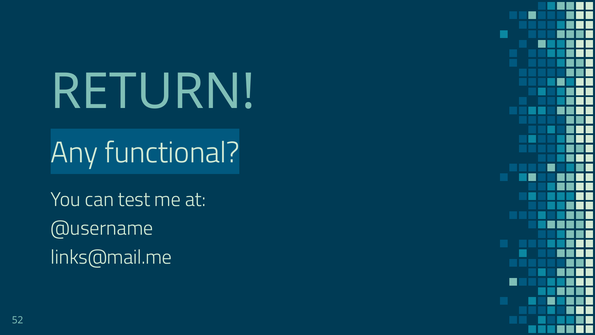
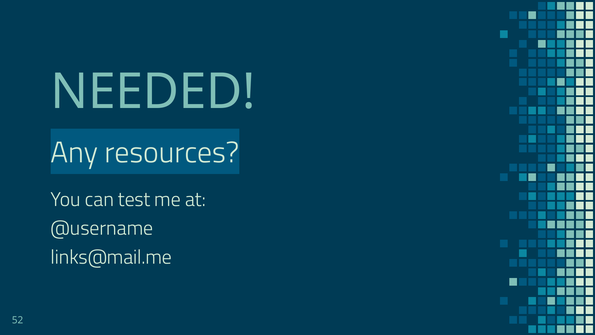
RETURN: RETURN -> NEEDED
functional: functional -> resources
